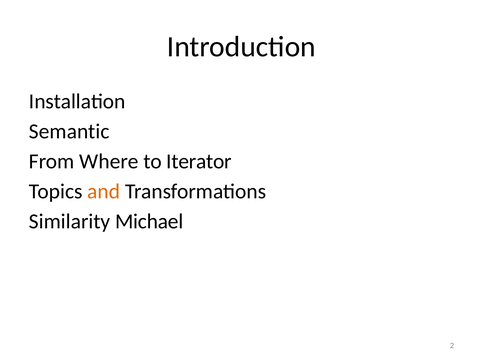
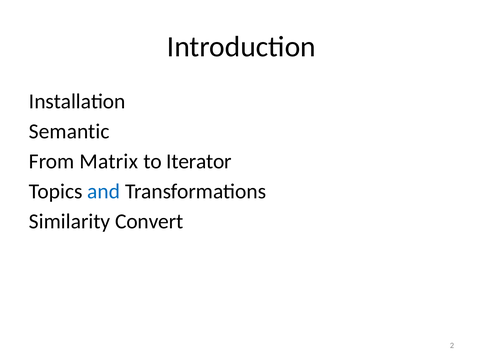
Where: Where -> Matrix
and colour: orange -> blue
Michael: Michael -> Convert
